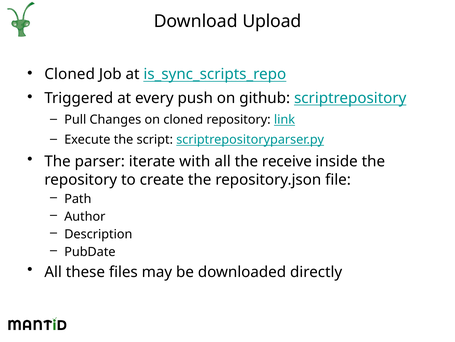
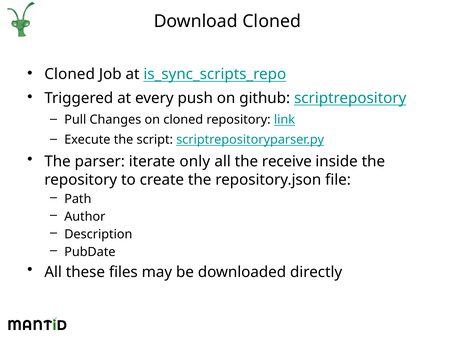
Download Upload: Upload -> Cloned
with: with -> only
